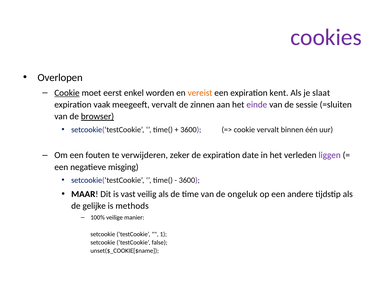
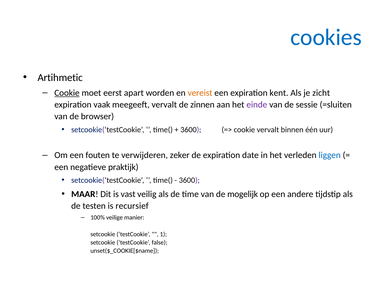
cookies colour: purple -> blue
Overlopen: Overlopen -> Artihmetic
enkel: enkel -> apart
slaat: slaat -> zicht
browser underline: present -> none
liggen colour: purple -> blue
misging: misging -> praktijk
ongeluk: ongeluk -> mogelijk
gelijke: gelijke -> testen
methods: methods -> recursief
